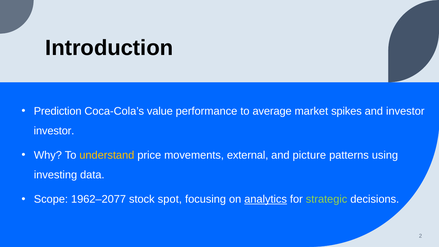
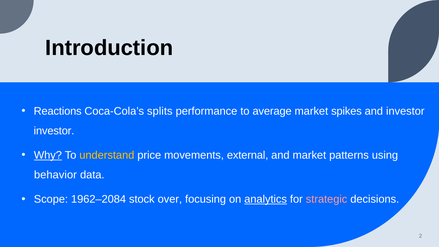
Prediction: Prediction -> Reactions
value: value -> splits
Why underline: none -> present
and picture: picture -> market
investing: investing -> behavior
1962–2077: 1962–2077 -> 1962–2084
spot: spot -> over
strategic colour: light green -> pink
